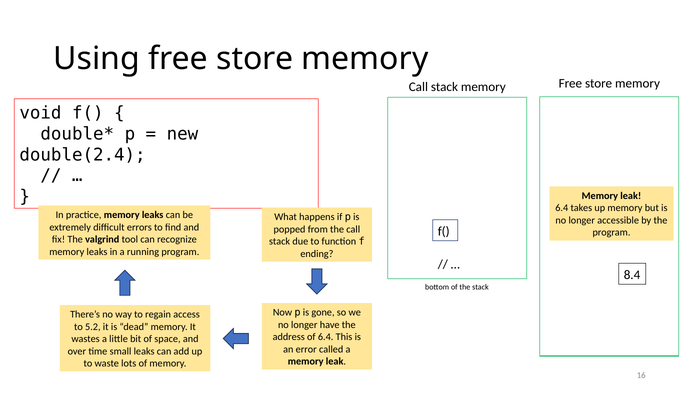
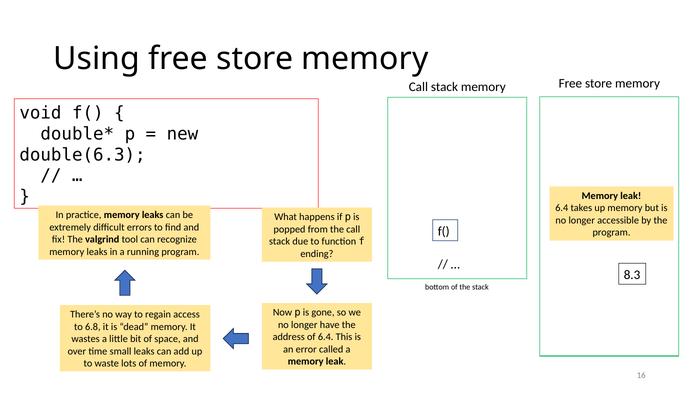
double(2.4: double(2.4 -> double(6.3
8.4: 8.4 -> 8.3
5.2: 5.2 -> 6.8
